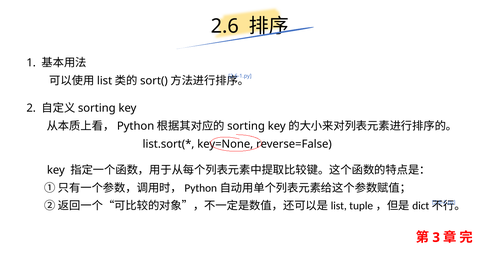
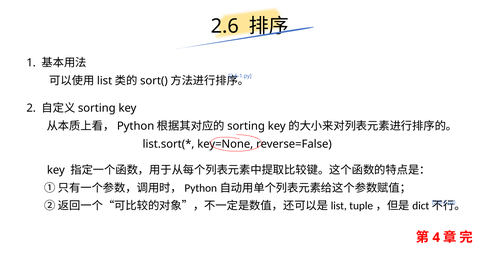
3: 3 -> 4
